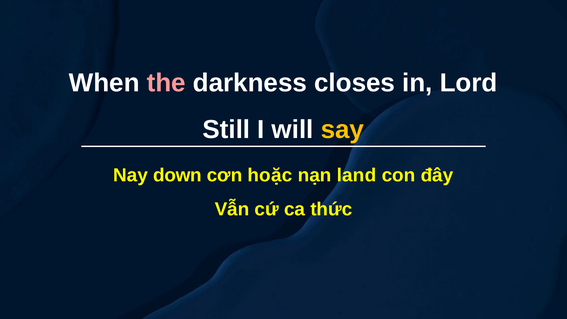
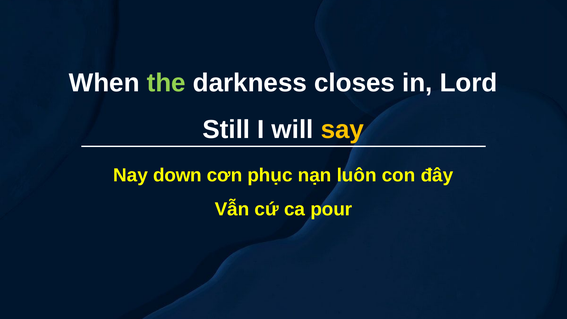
the colour: pink -> light green
hoặc: hoặc -> phục
land: land -> luôn
thức: thức -> pour
